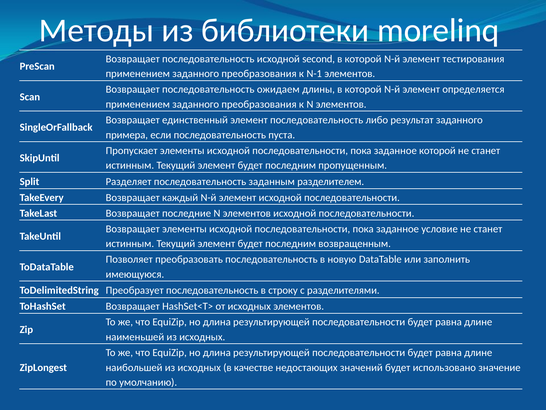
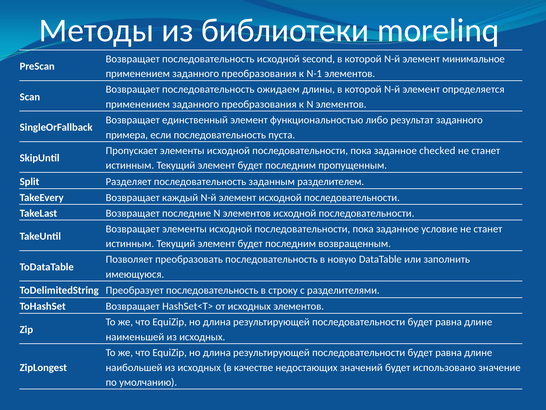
тестирования: тестирования -> минимальное
элемент последовательность: последовательность -> функциональностью
заданное которой: которой -> checked
